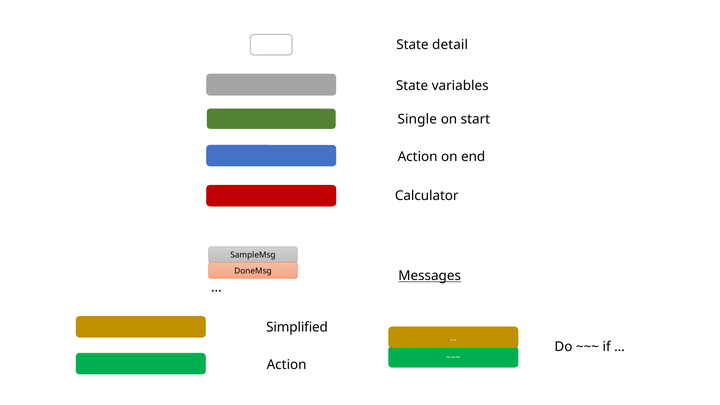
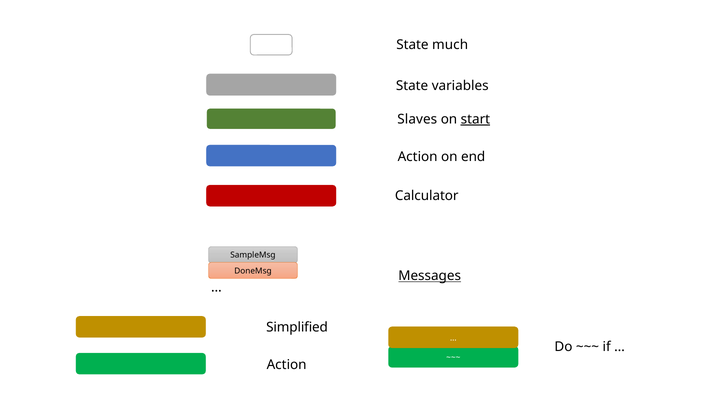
detail: detail -> much
Single: Single -> Slaves
start underline: none -> present
